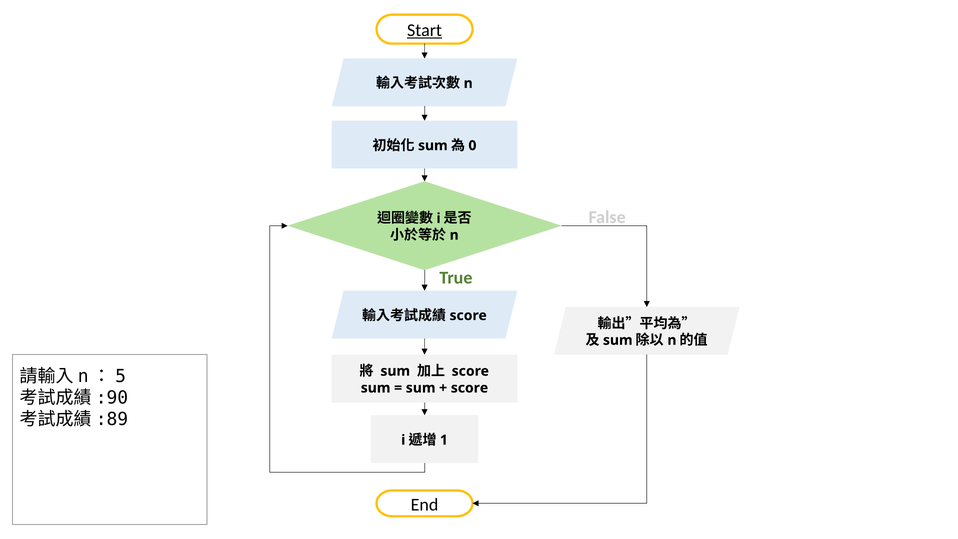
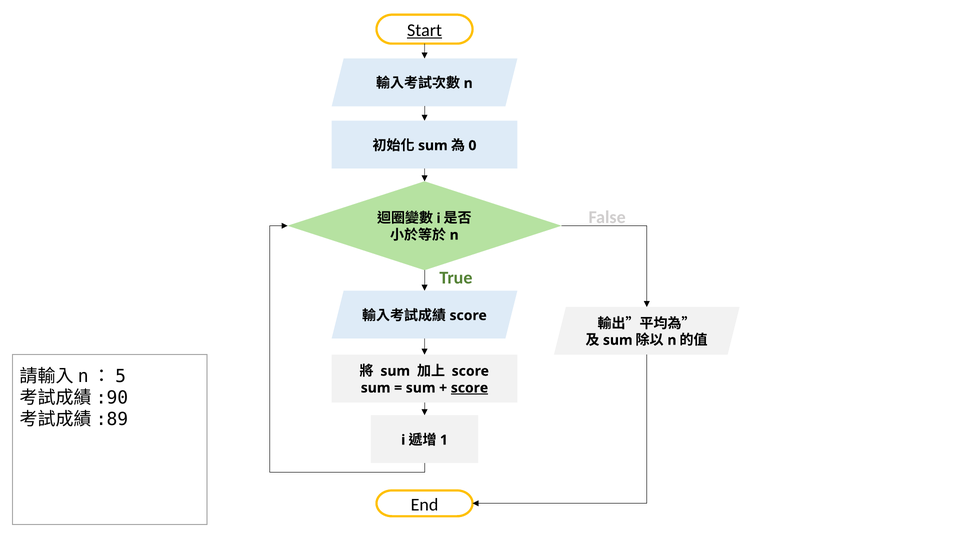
score at (470, 388) underline: none -> present
